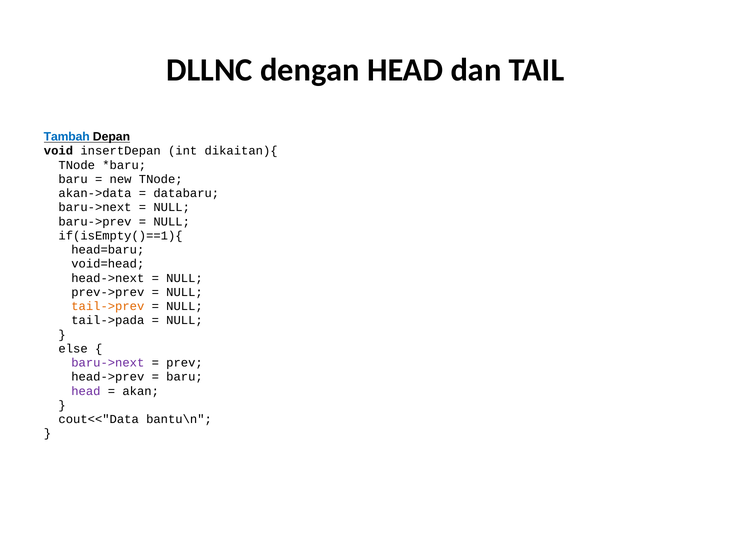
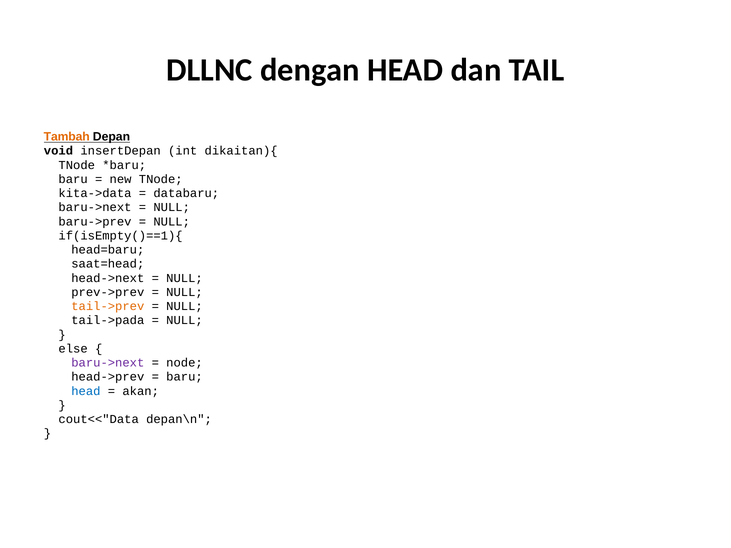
Tambah colour: blue -> orange
akan->data: akan->data -> kita->data
void=head: void=head -> saat=head
prev: prev -> node
head at (86, 391) colour: purple -> blue
bantu\n: bantu\n -> depan\n
